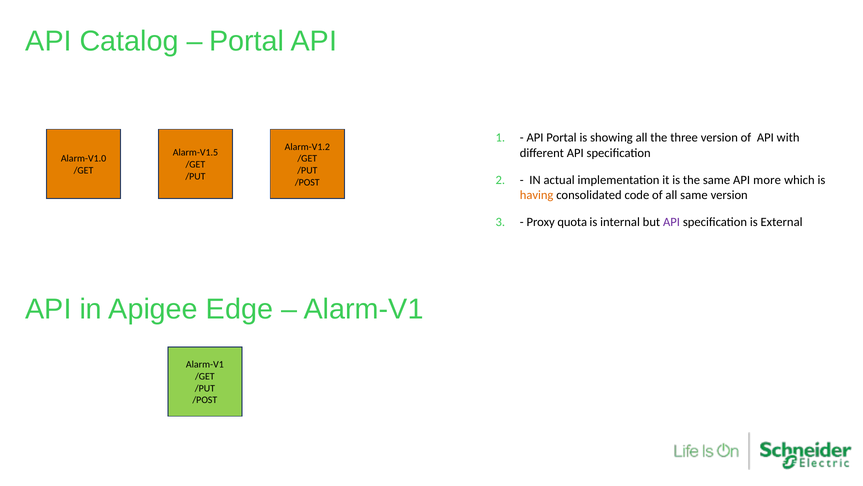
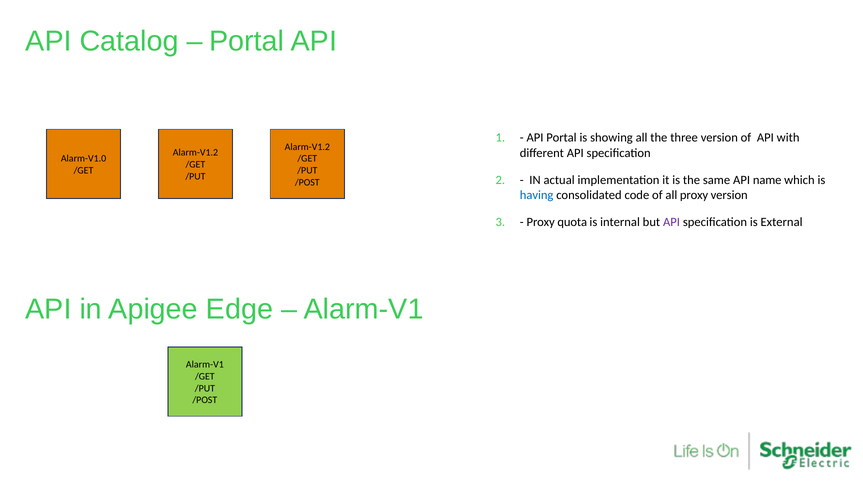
Alarm-V1.5 at (195, 153): Alarm-V1.5 -> Alarm-V1.2
more: more -> name
having colour: orange -> blue
all same: same -> proxy
